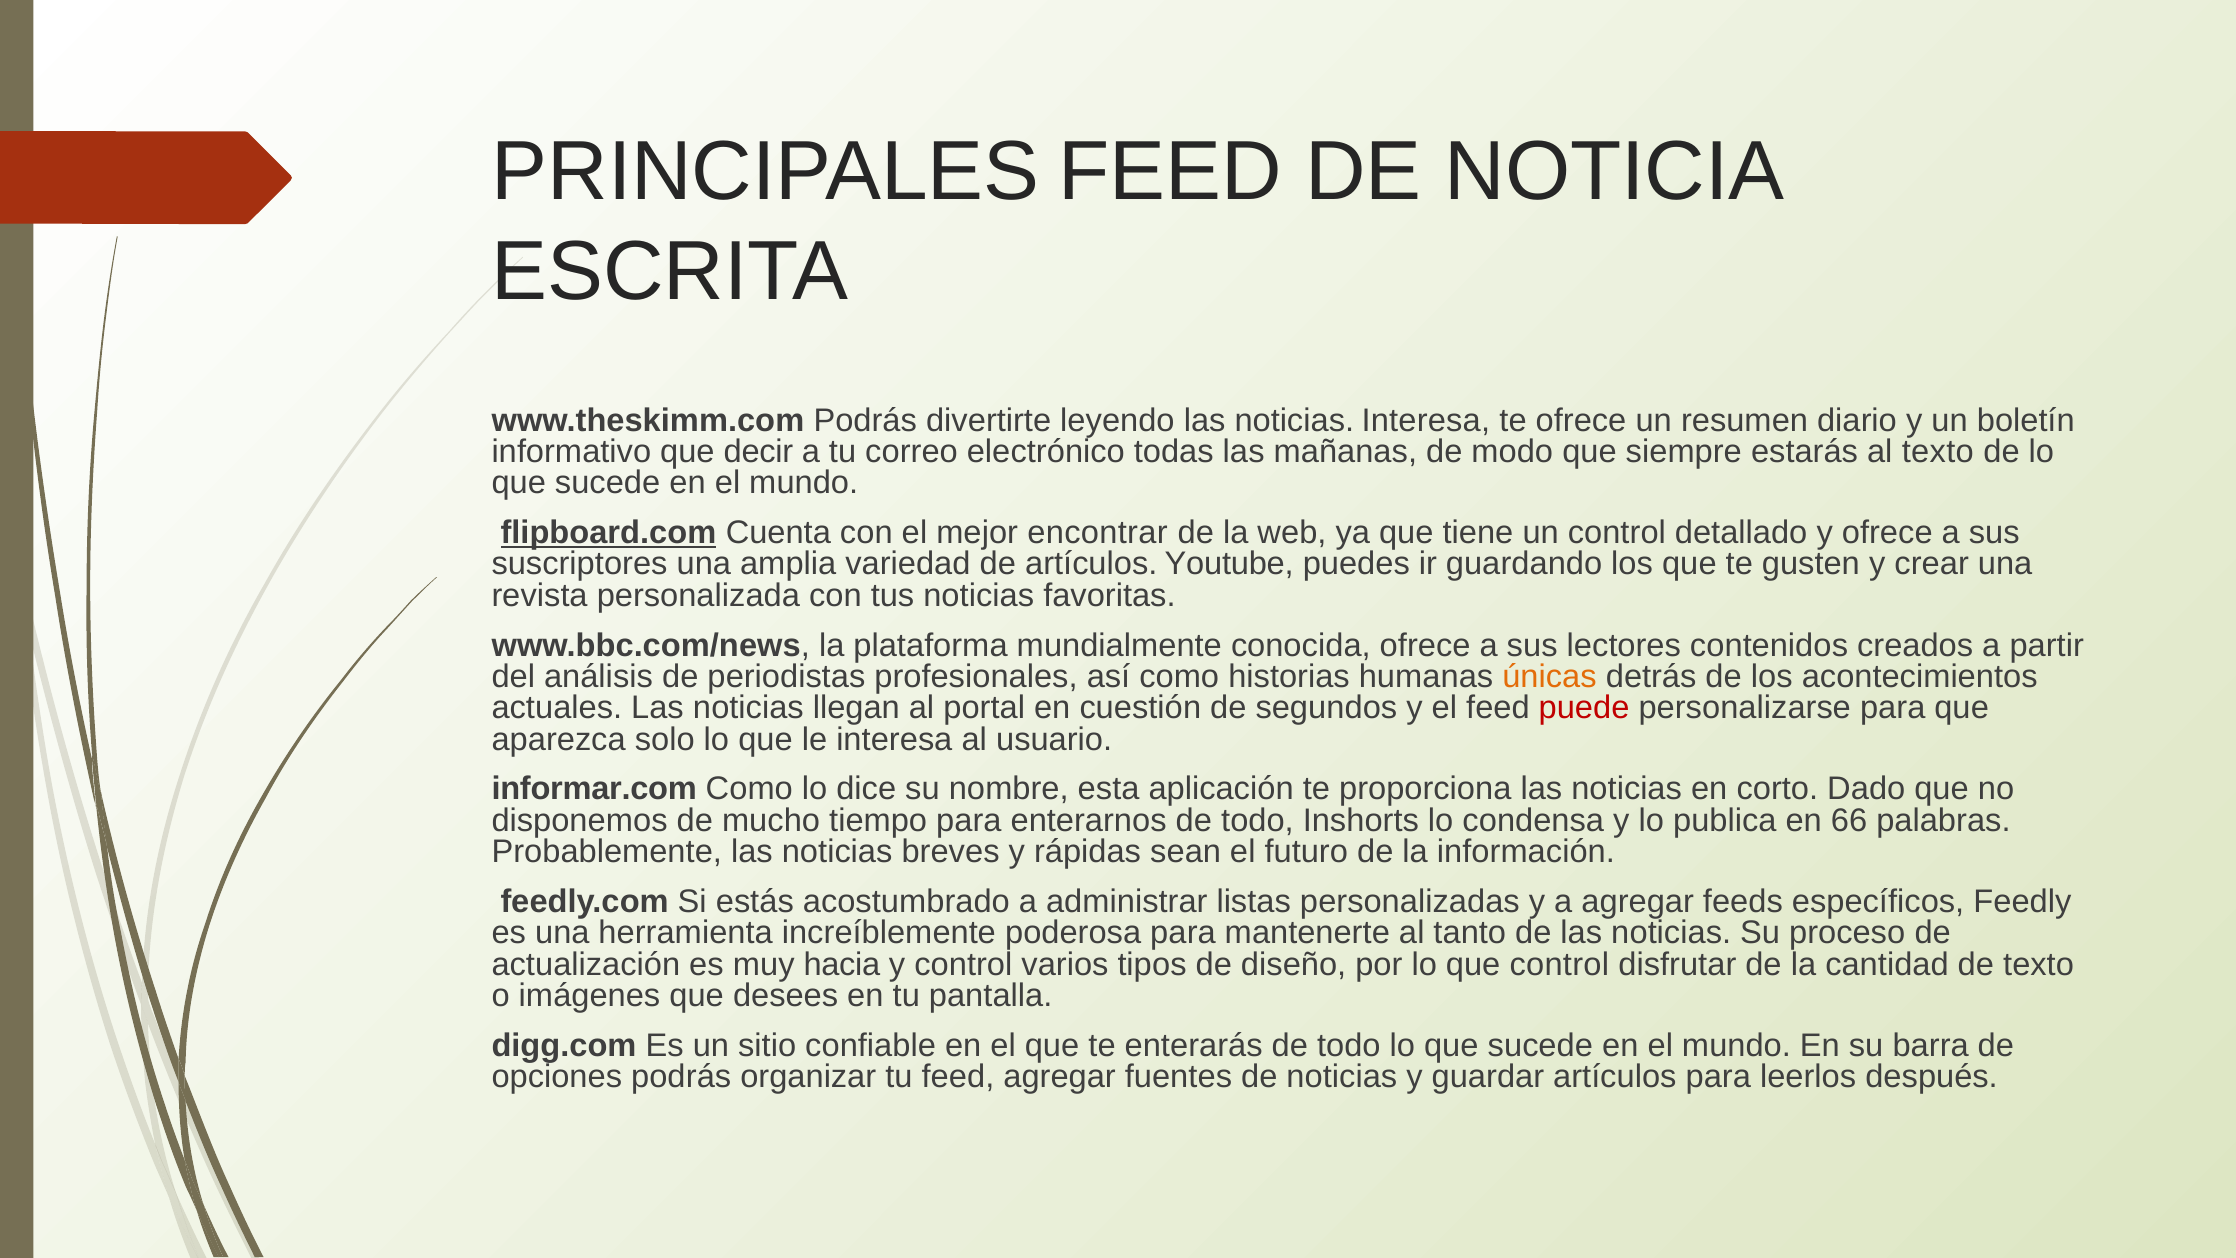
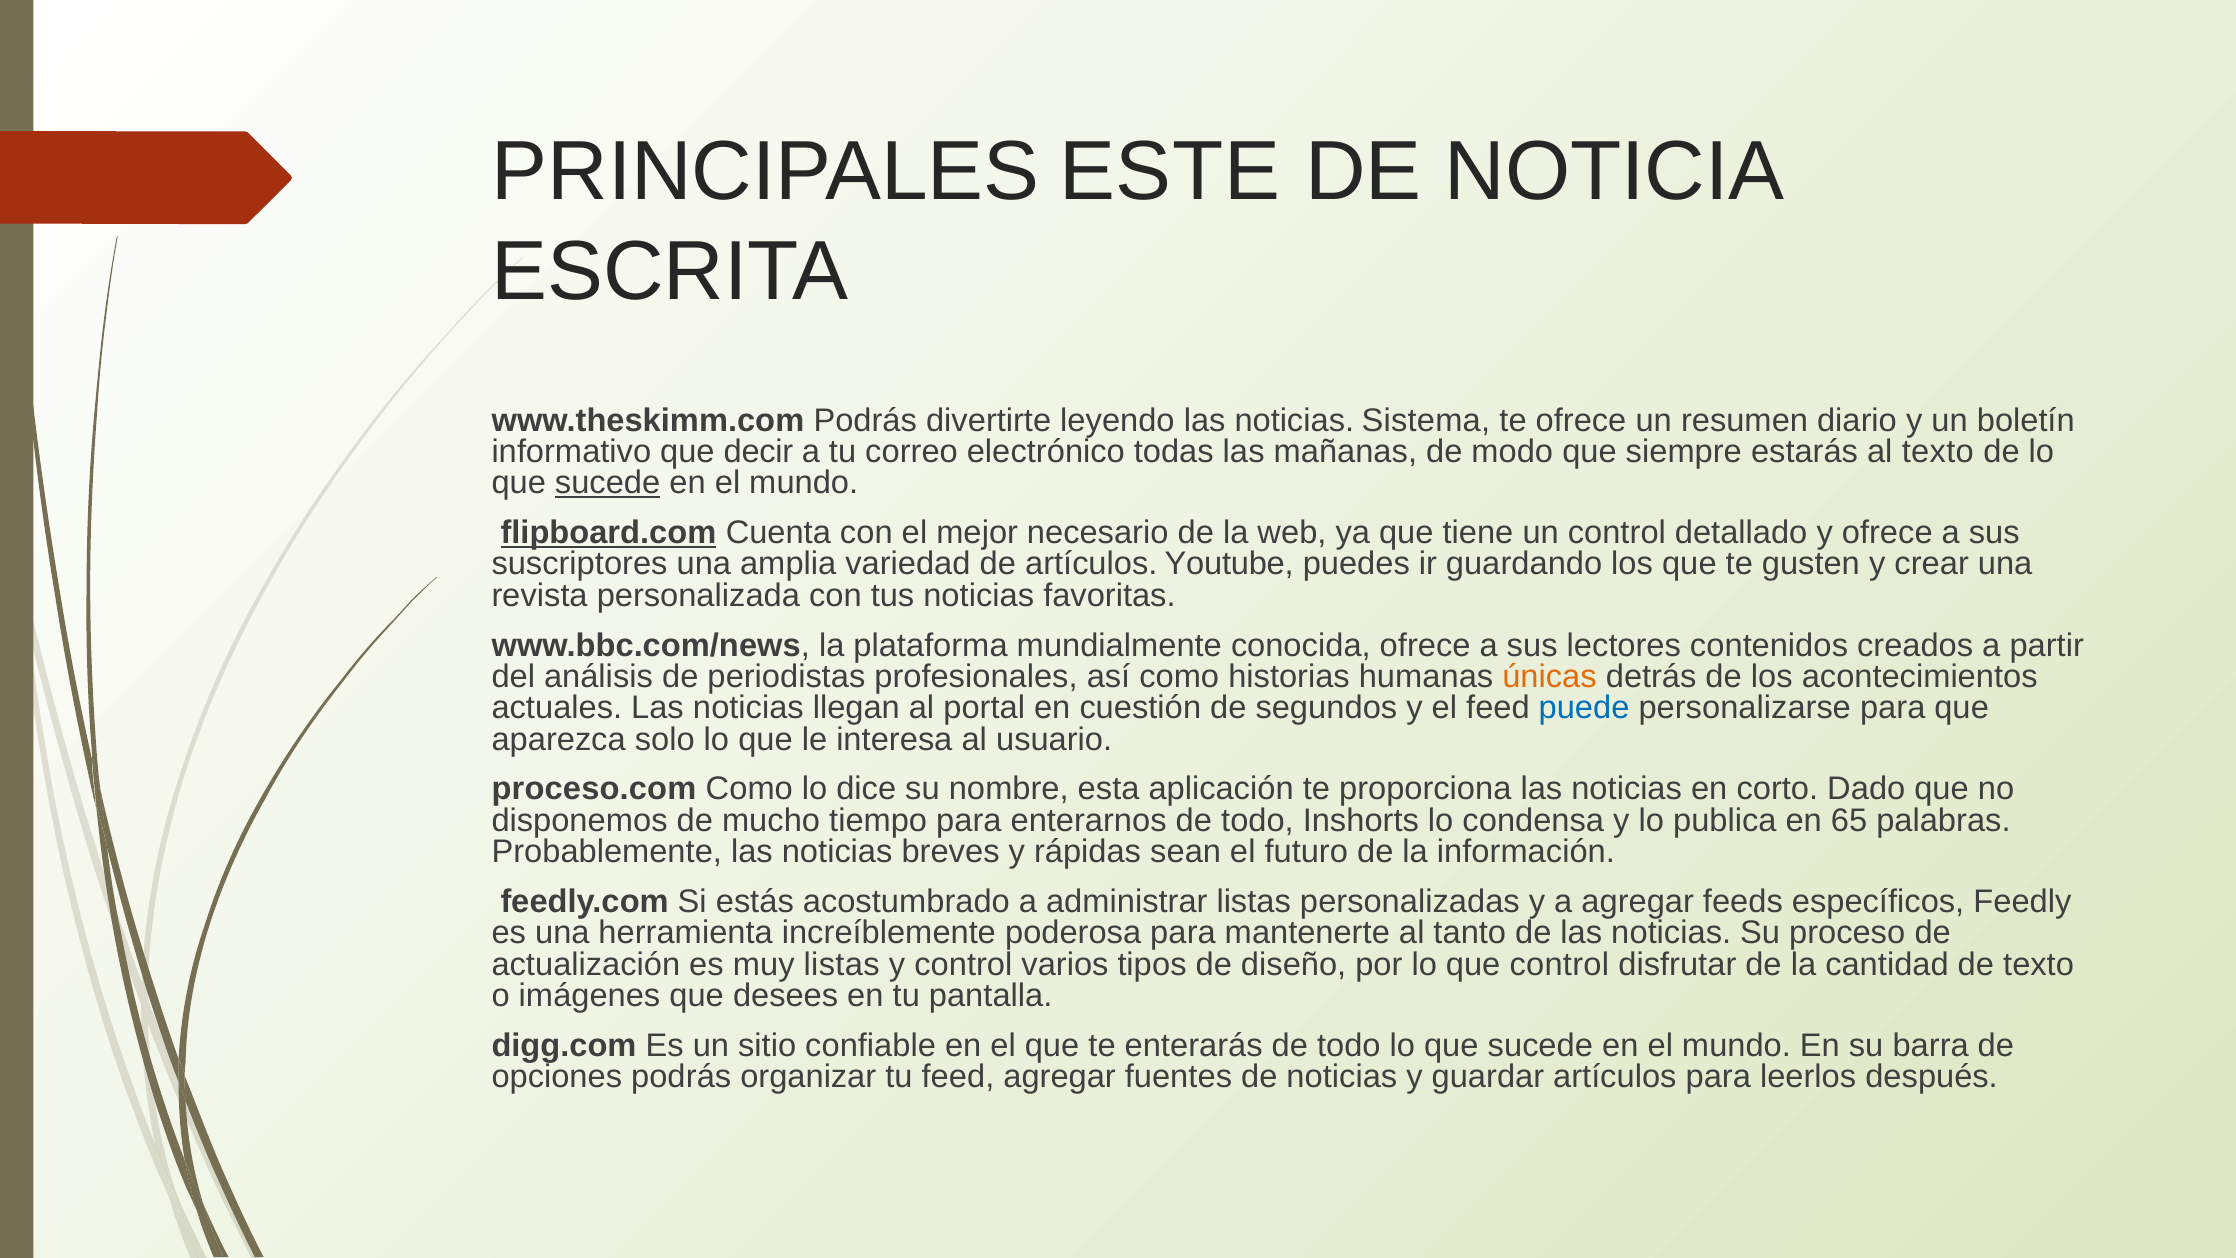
PRINCIPALES FEED: FEED -> ESTE
noticias Interesa: Interesa -> Sistema
sucede at (608, 483) underline: none -> present
encontrar: encontrar -> necesario
puede colour: red -> blue
informar.com: informar.com -> proceso.com
66: 66 -> 65
muy hacia: hacia -> listas
